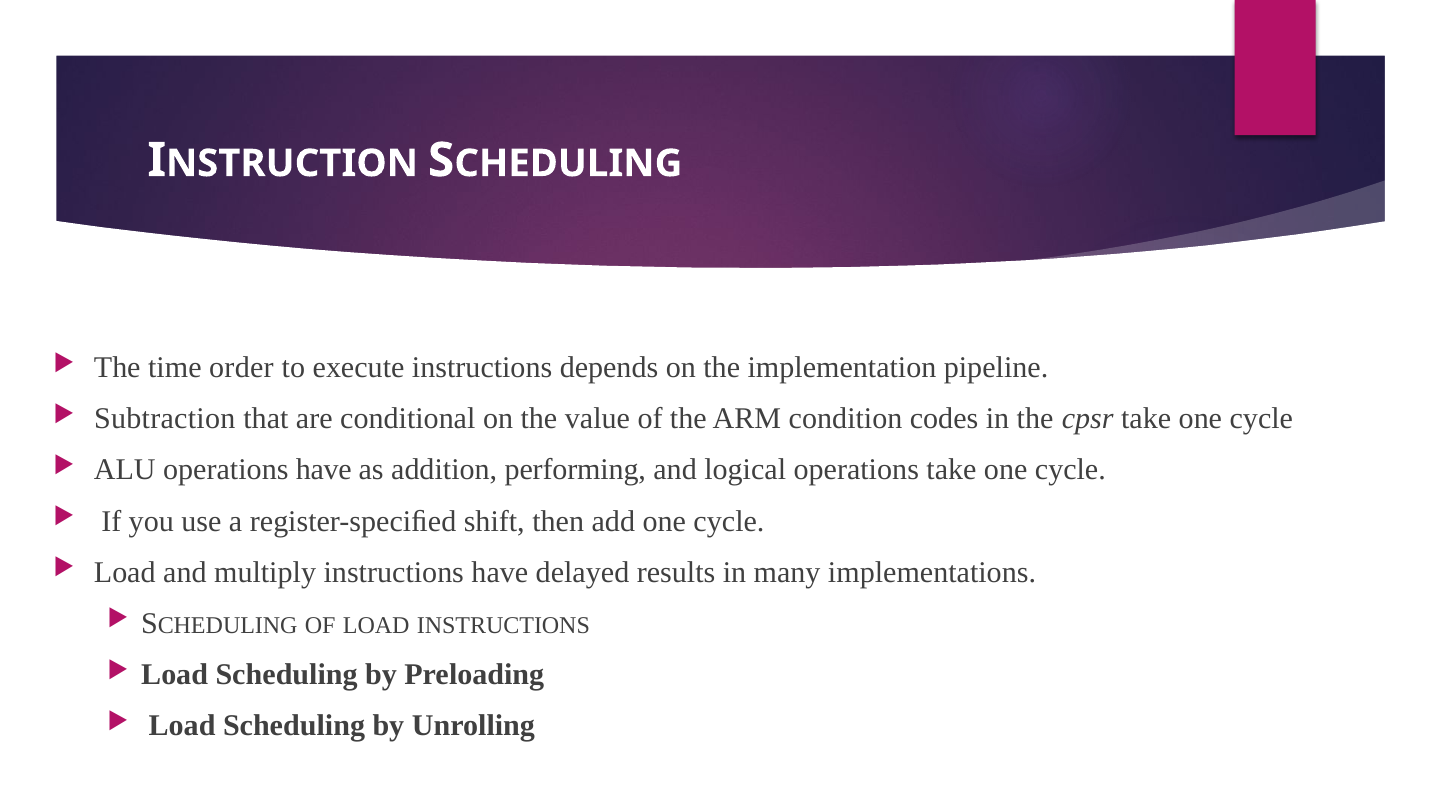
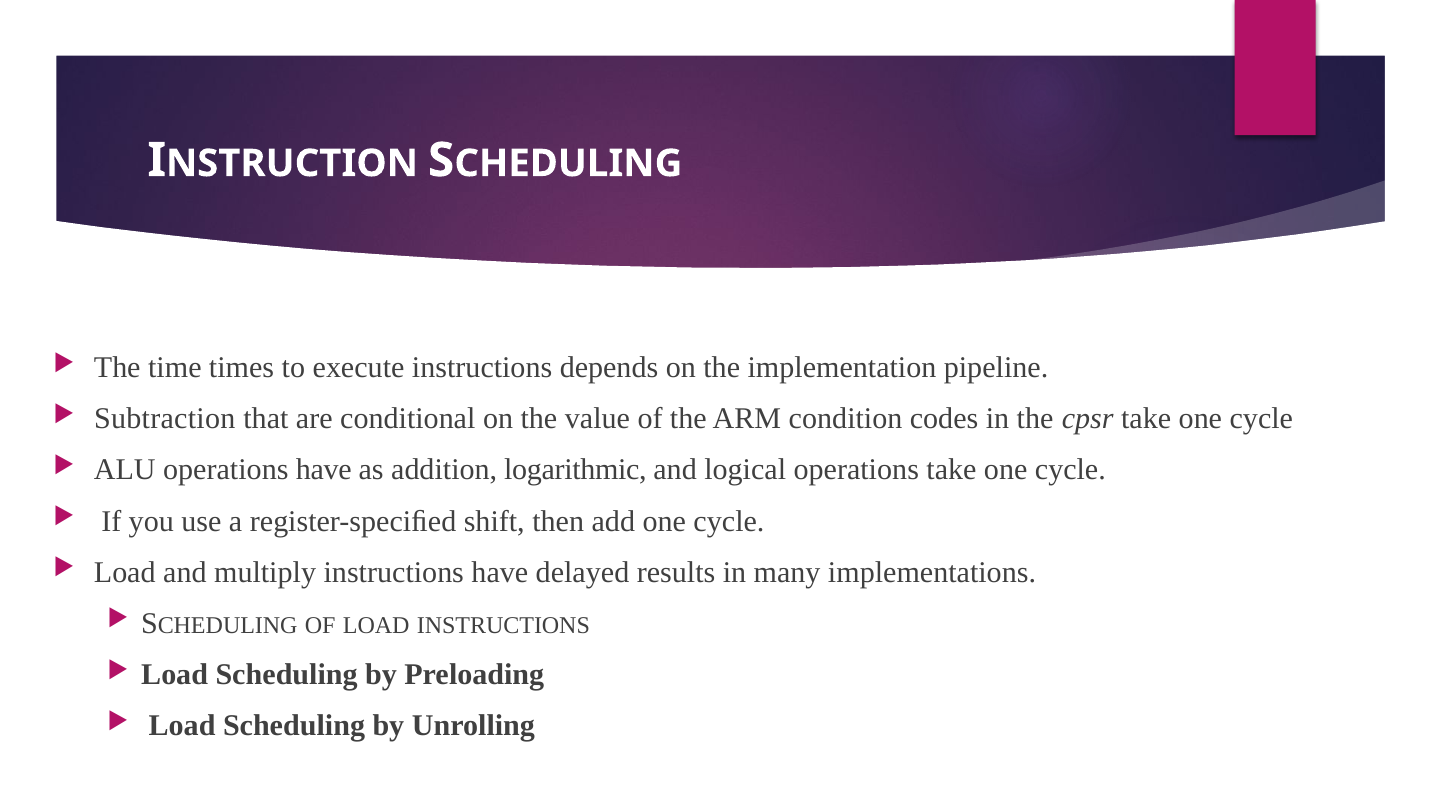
order: order -> times
performing: performing -> logarithmic
